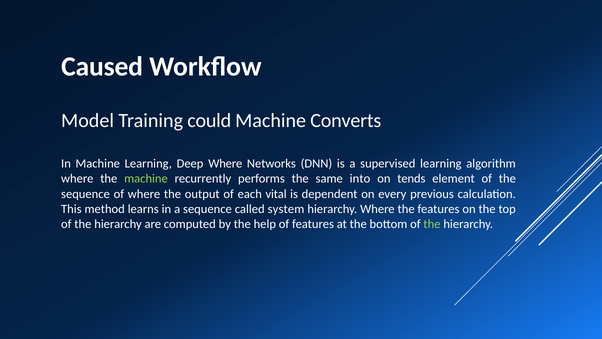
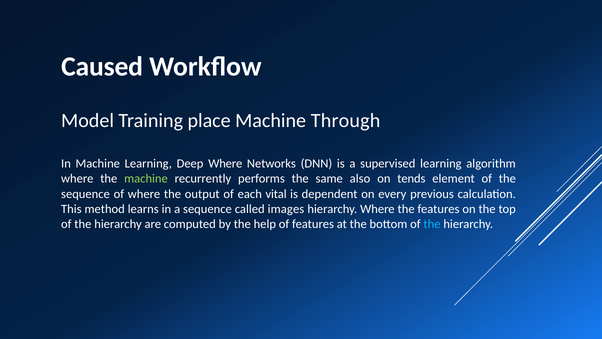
could: could -> place
Converts: Converts -> Through
into: into -> also
system: system -> images
the at (432, 224) colour: light green -> light blue
